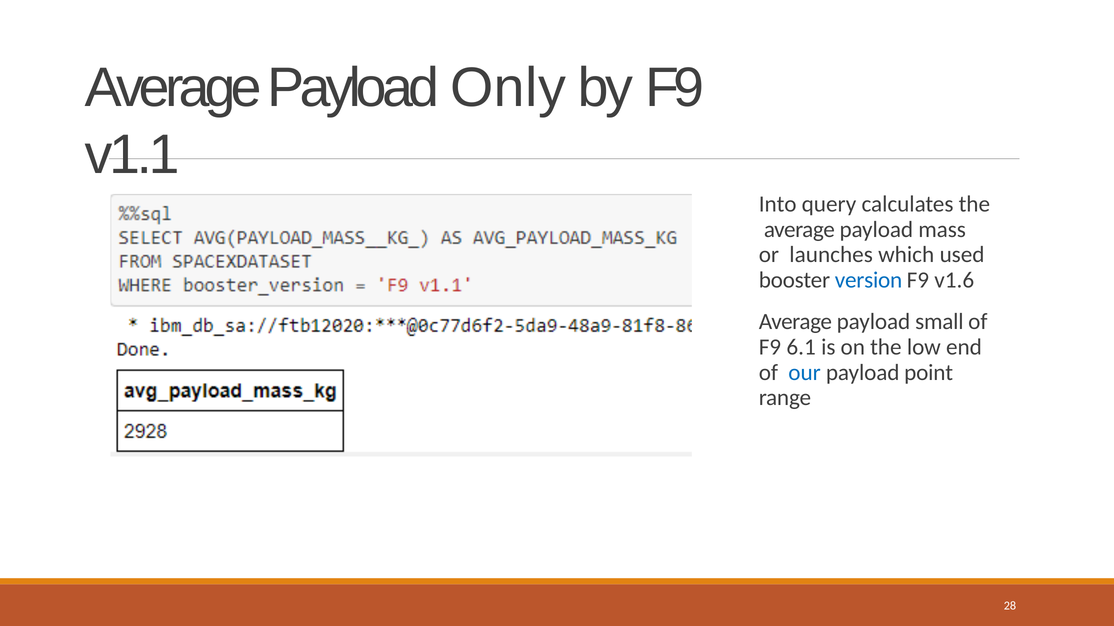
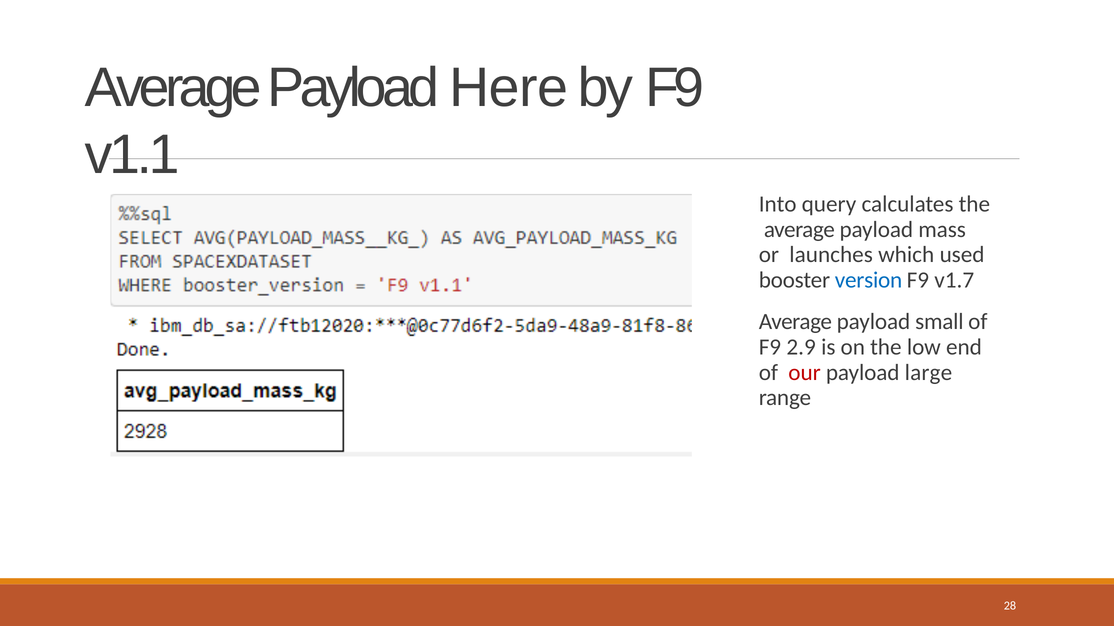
Only: Only -> Here
v1.6: v1.6 -> v1.7
6.1: 6.1 -> 2.9
our colour: blue -> red
point: point -> large
